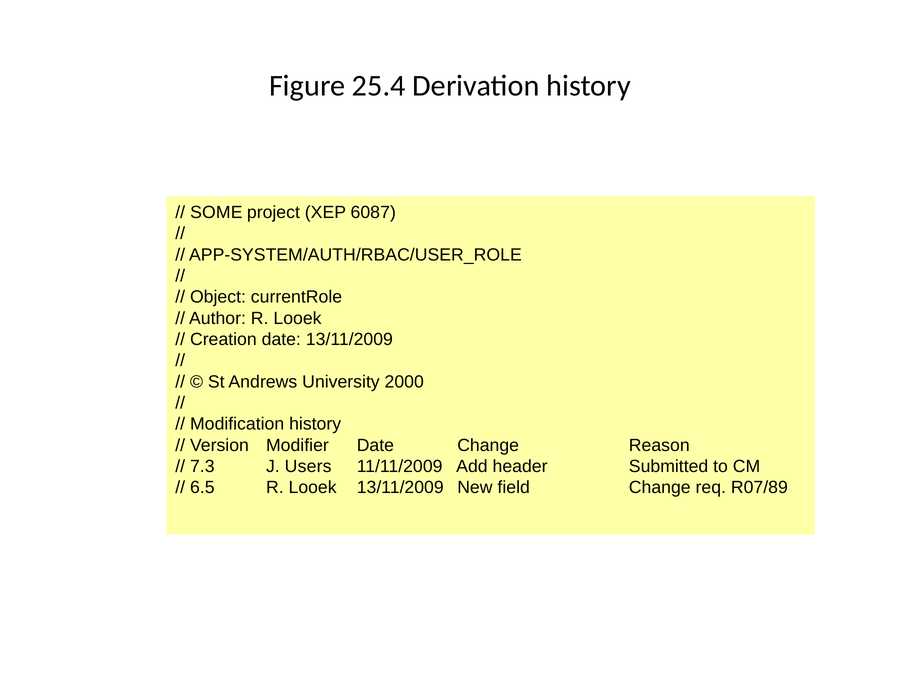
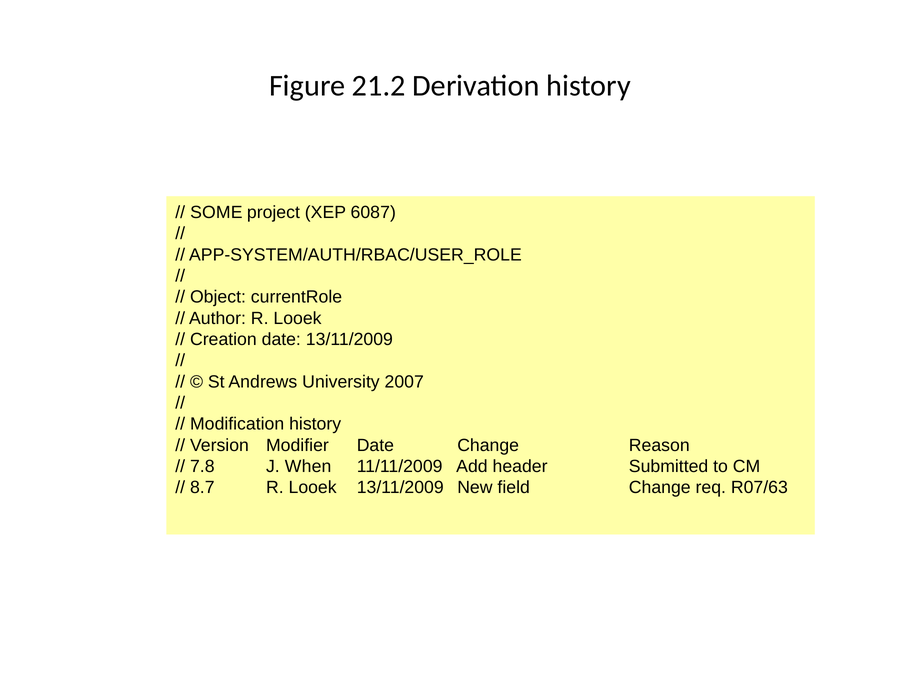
25.4: 25.4 -> 21.2
2000: 2000 -> 2007
7.3: 7.3 -> 7.8
Users: Users -> When
6.5: 6.5 -> 8.7
R07/89: R07/89 -> R07/63
